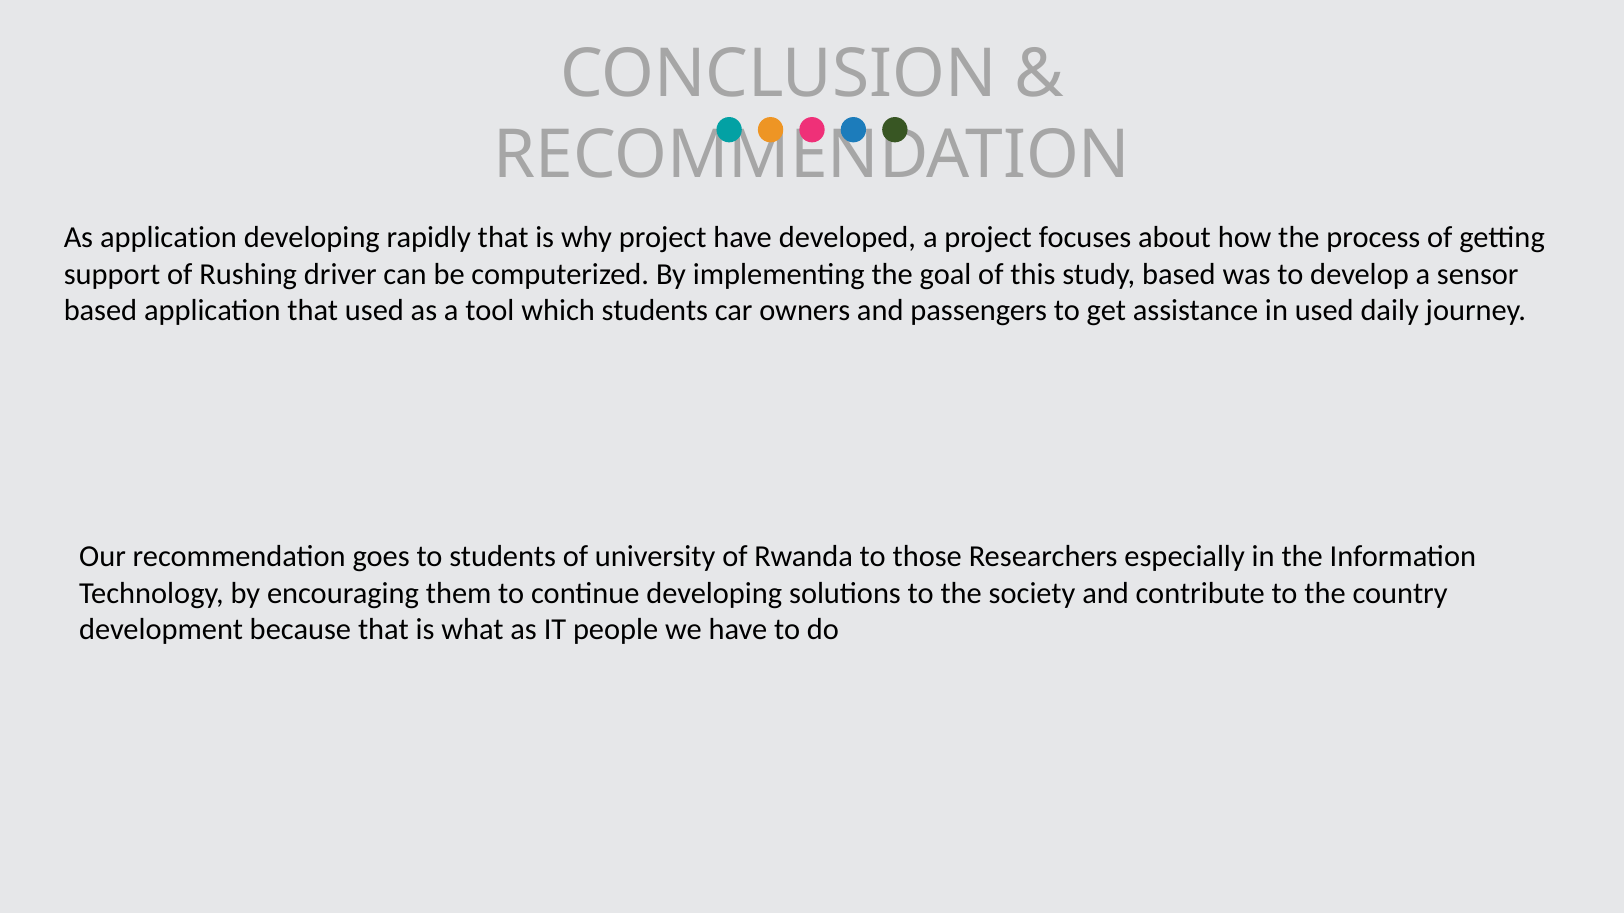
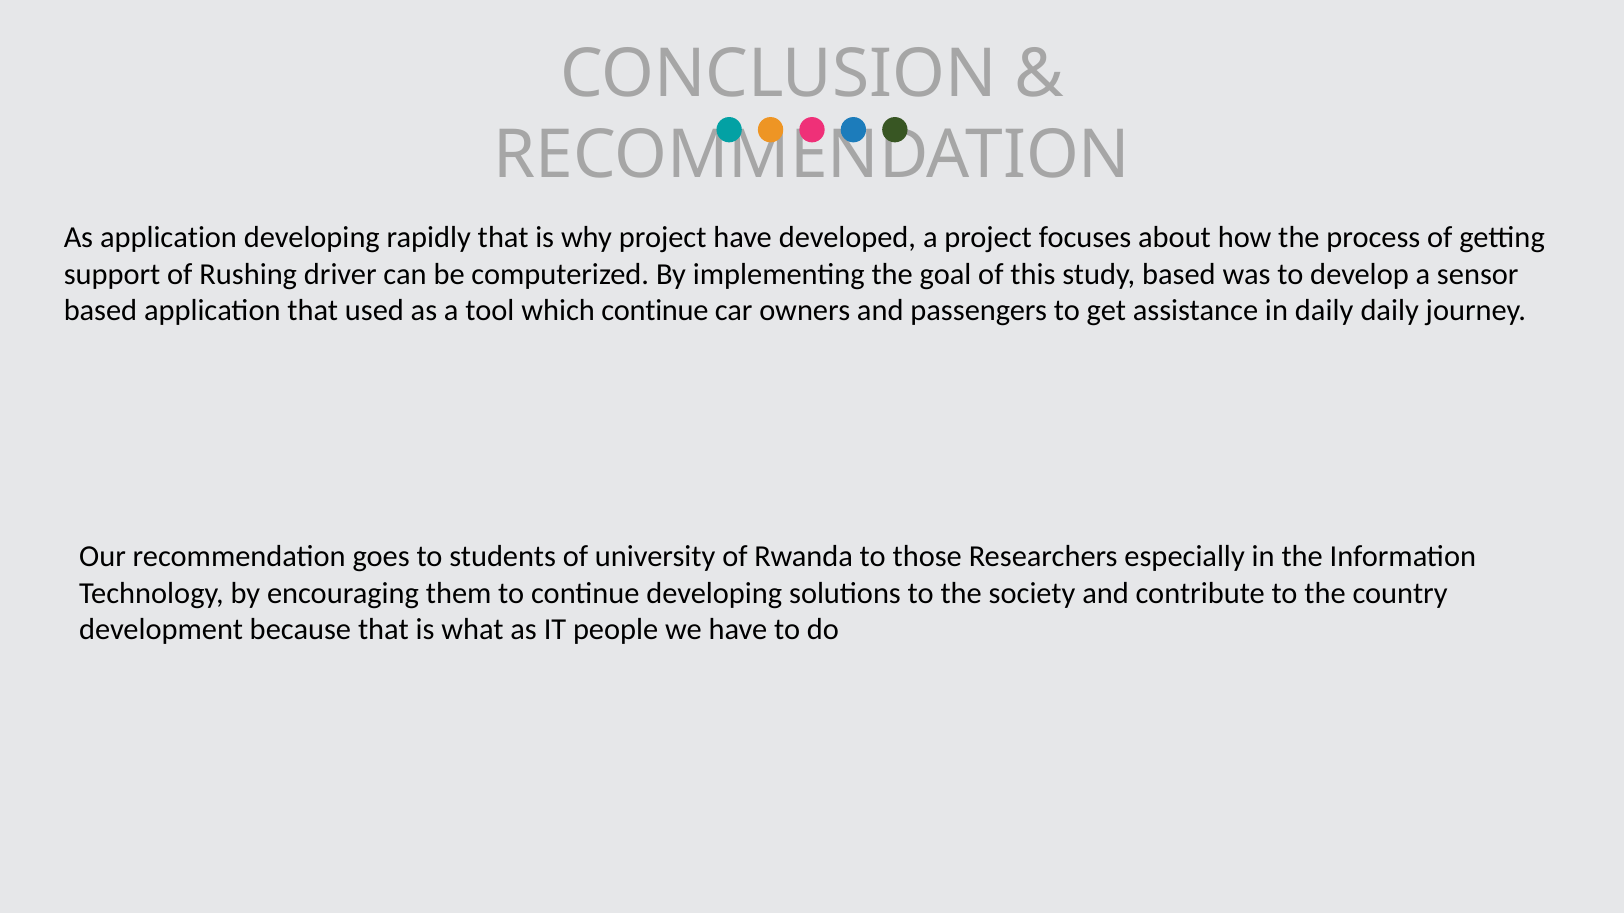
which students: students -> continue
in used: used -> daily
